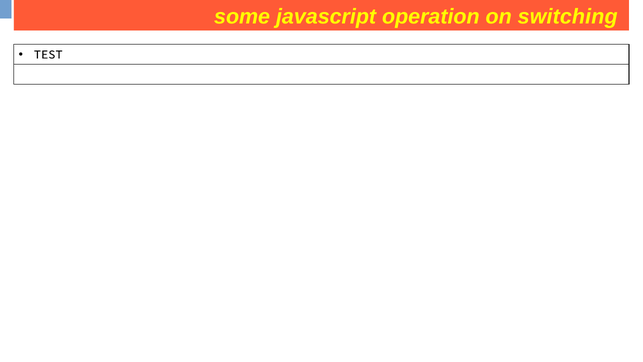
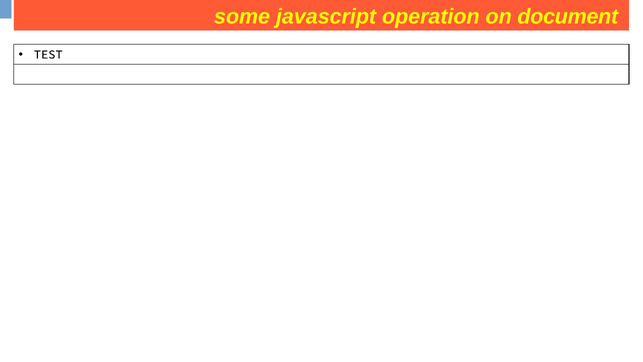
switching: switching -> document
